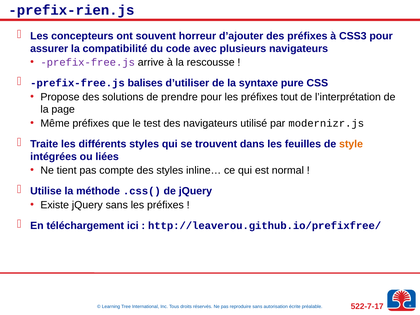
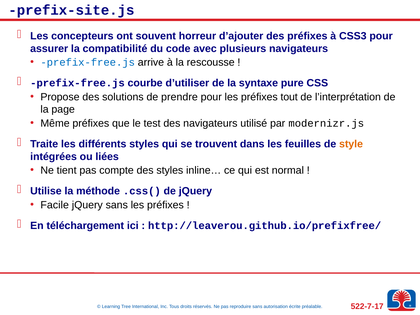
prefix-rien.js: prefix-rien.js -> prefix-site.js
prefix-free.js at (88, 62) colour: purple -> blue
balises: balises -> courbe
Existe: Existe -> Facile
